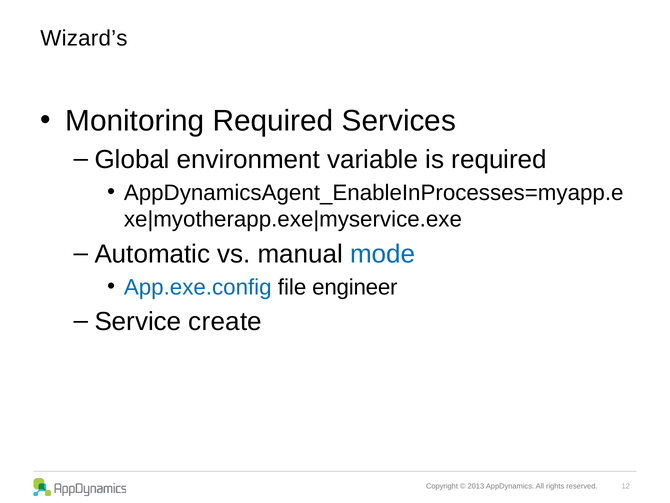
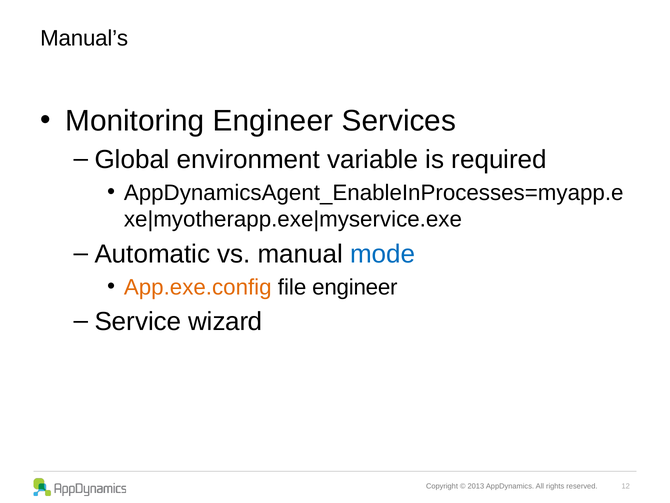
Wizard’s: Wizard’s -> Manual’s
Monitoring Required: Required -> Engineer
App.exe.config colour: blue -> orange
create: create -> wizard
